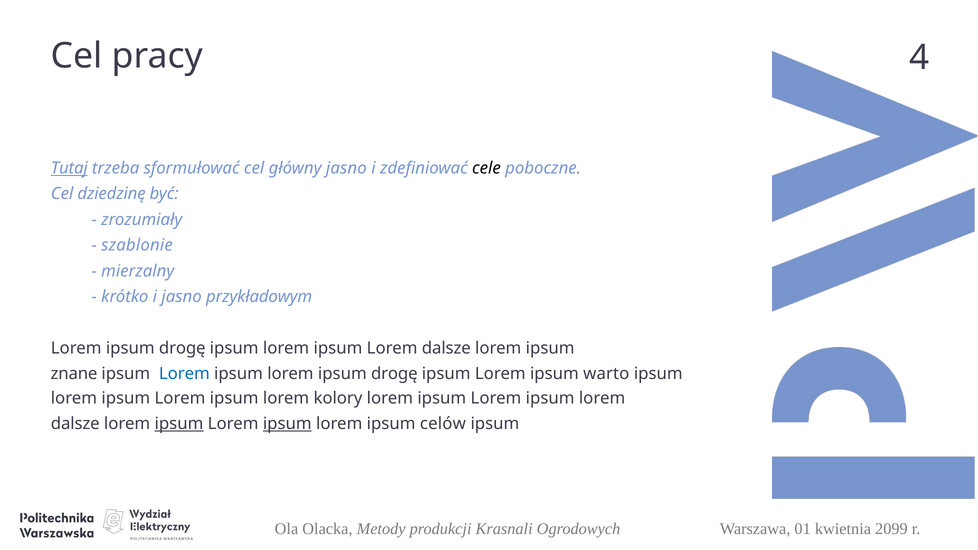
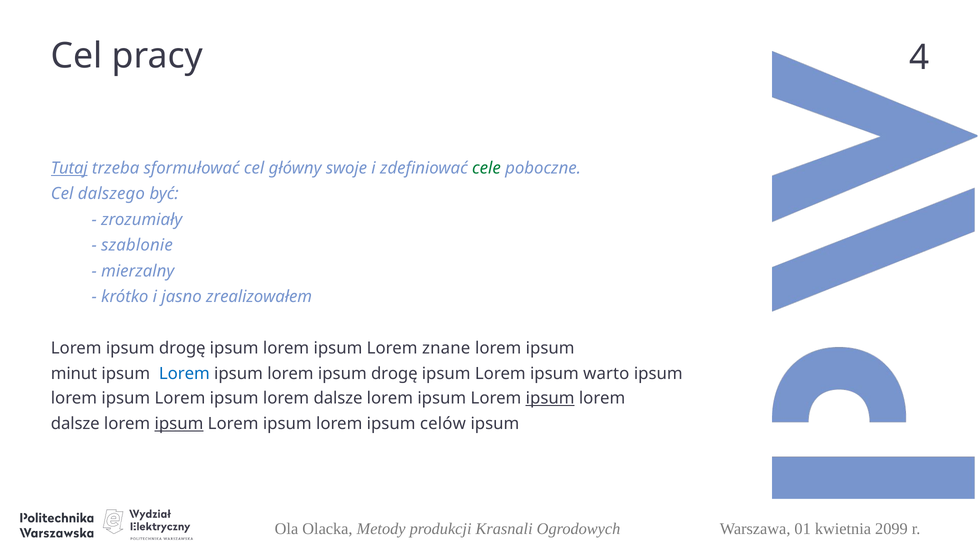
główny jasno: jasno -> swoje
cele colour: black -> green
dziedzinę: dziedzinę -> dalszego
przykładowym: przykładowym -> zrealizowałem
dalsze at (446, 348): dalsze -> znane
znane: znane -> minut
kolory at (338, 398): kolory -> dalsze
ipsum at (550, 398) underline: none -> present
ipsum at (287, 424) underline: present -> none
